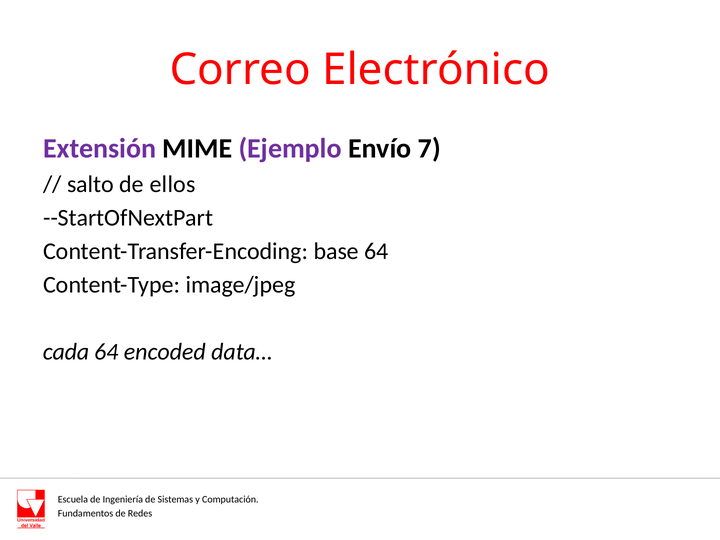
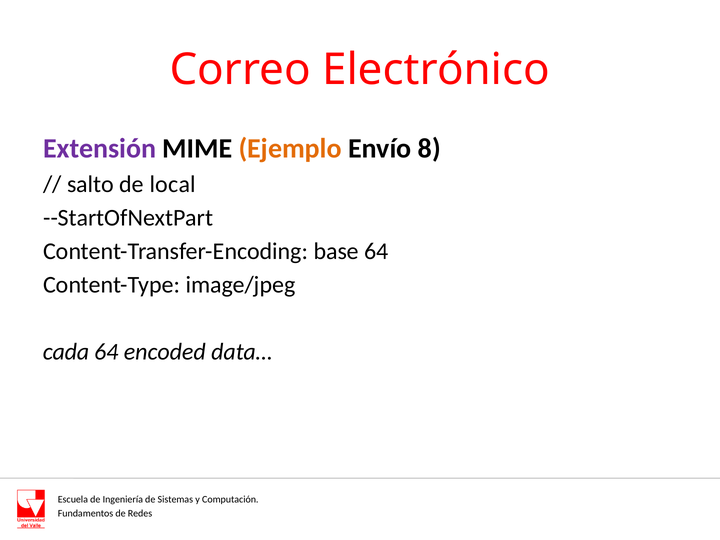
Ejemplo colour: purple -> orange
7: 7 -> 8
ellos: ellos -> local
